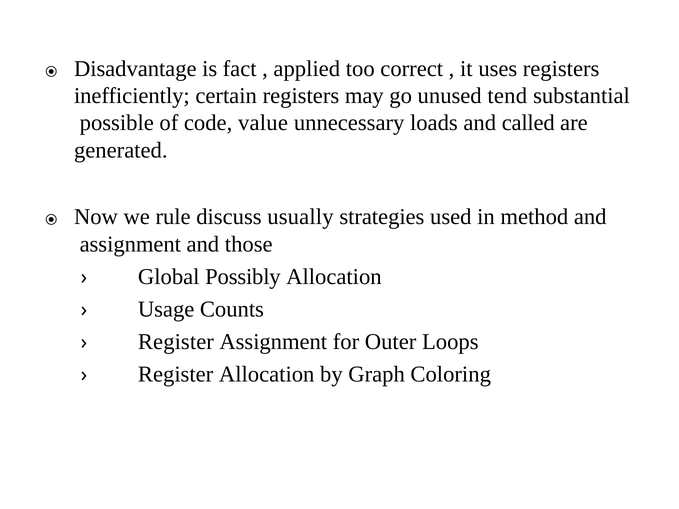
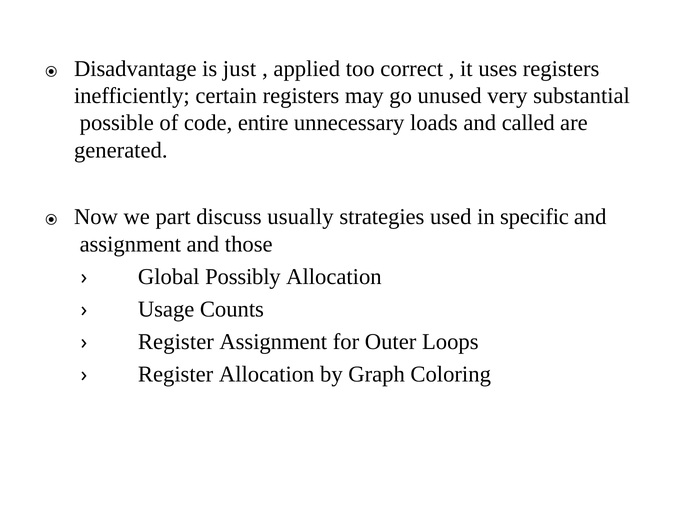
fact: fact -> just
tend: tend -> very
value: value -> entire
rule: rule -> part
method: method -> specific
